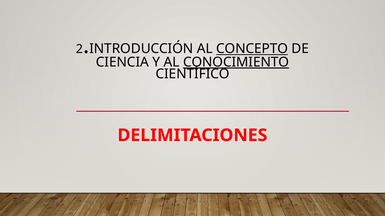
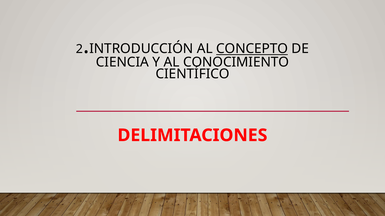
CONOCIMIENTO underline: present -> none
